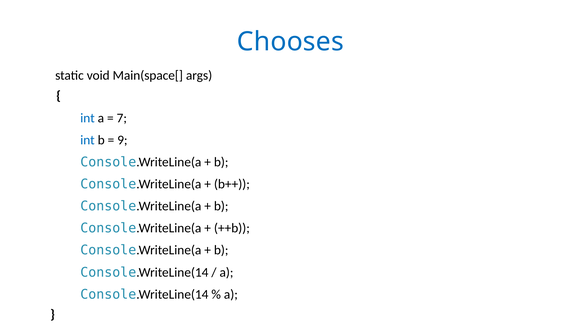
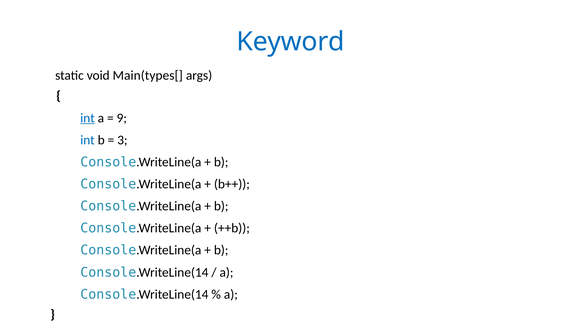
Chooses: Chooses -> Keyword
Main(space[: Main(space[ -> Main(types[
int at (88, 118) underline: none -> present
7: 7 -> 9
9: 9 -> 3
